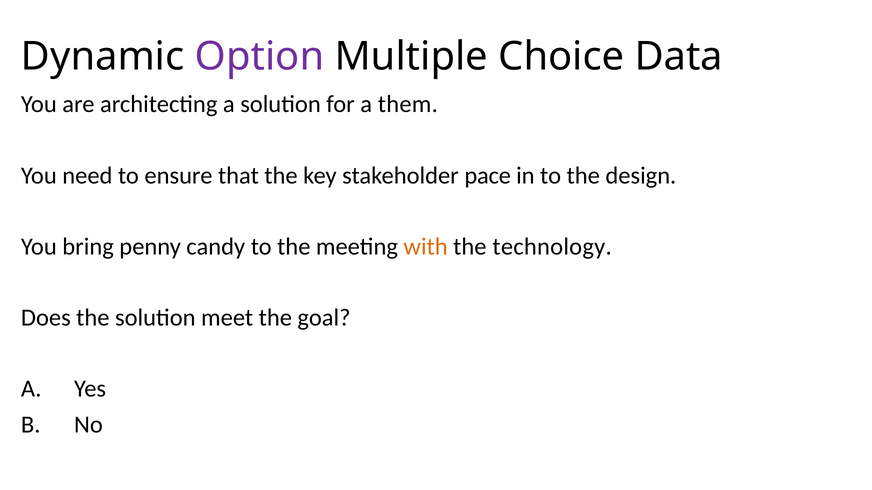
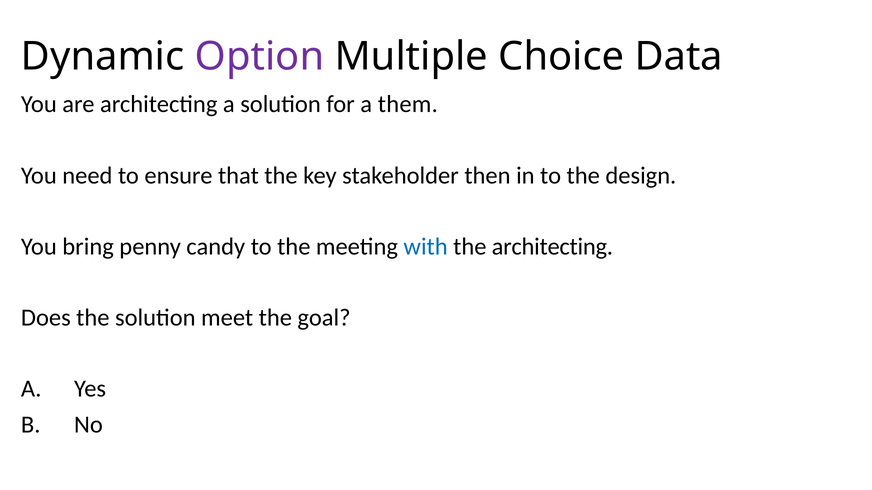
pace: pace -> then
with colour: orange -> blue
the technology: technology -> architecting
